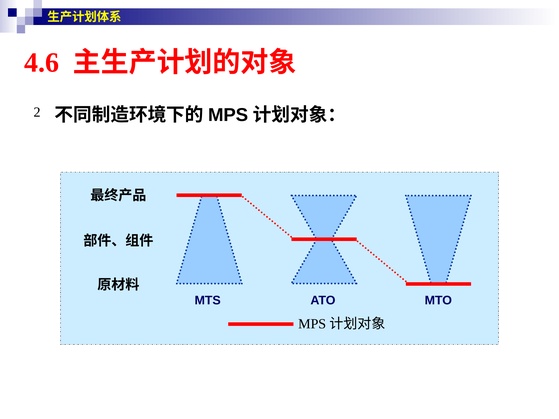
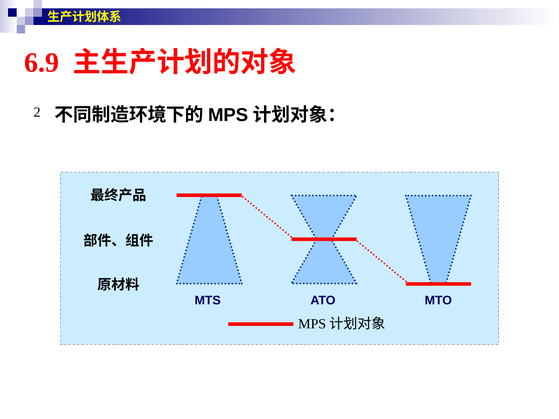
4.6: 4.6 -> 6.9
